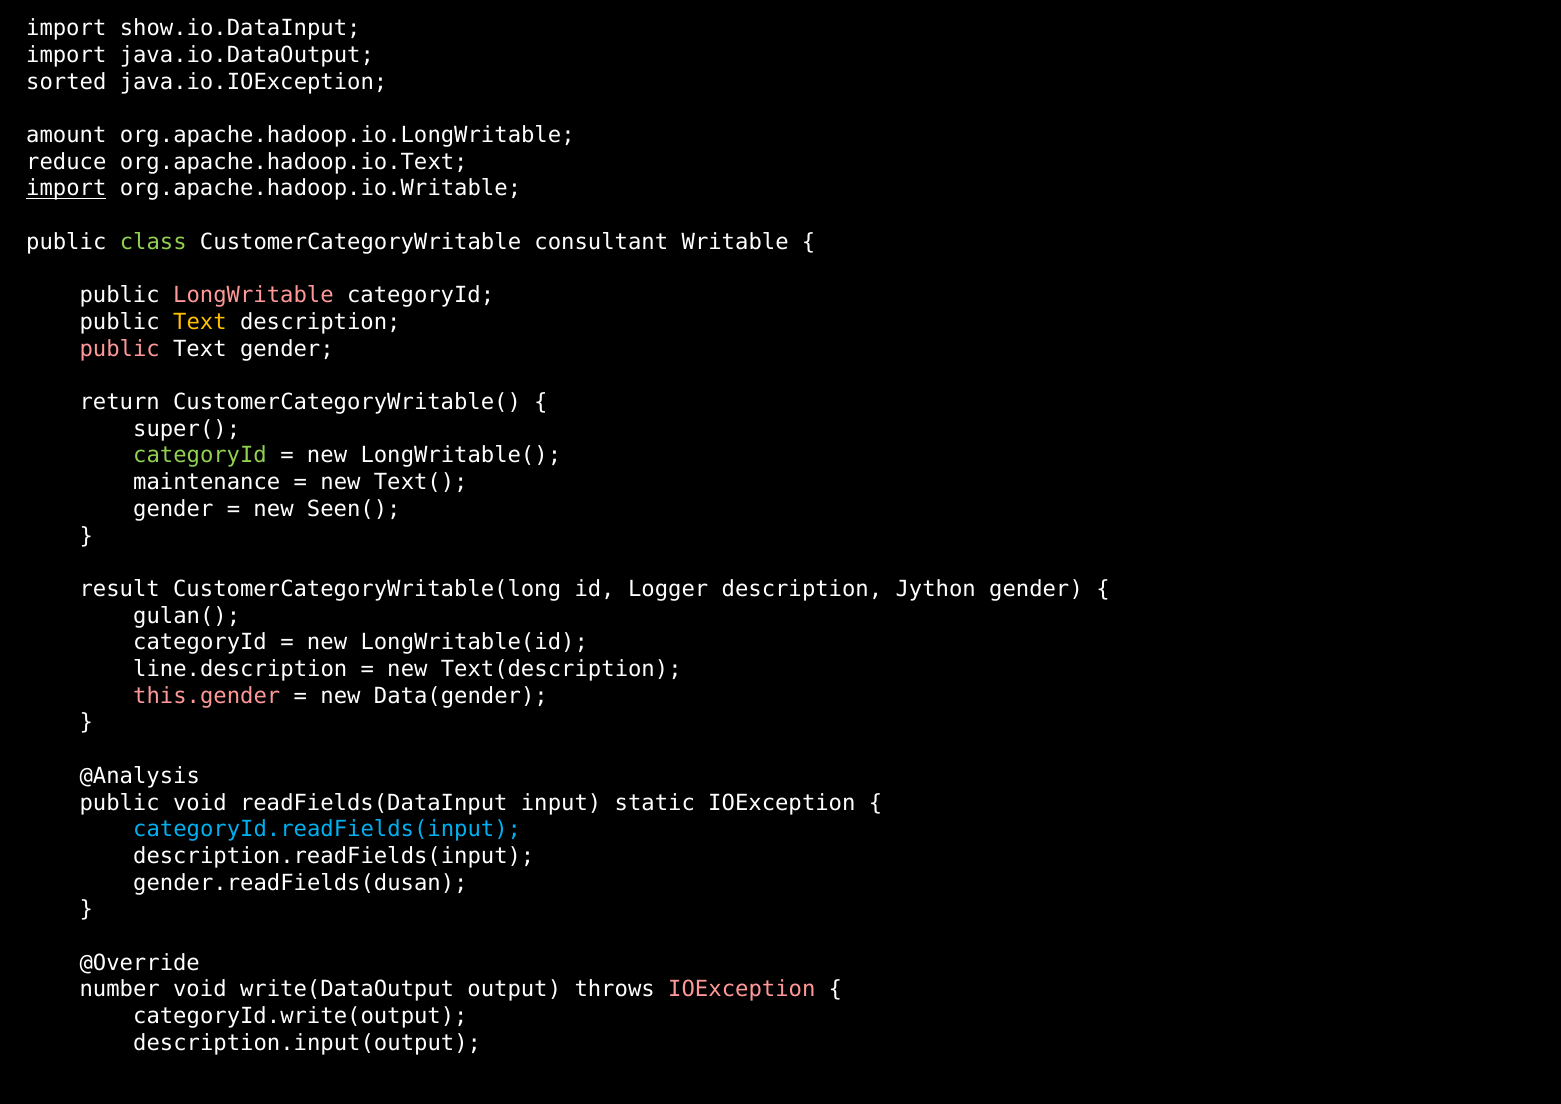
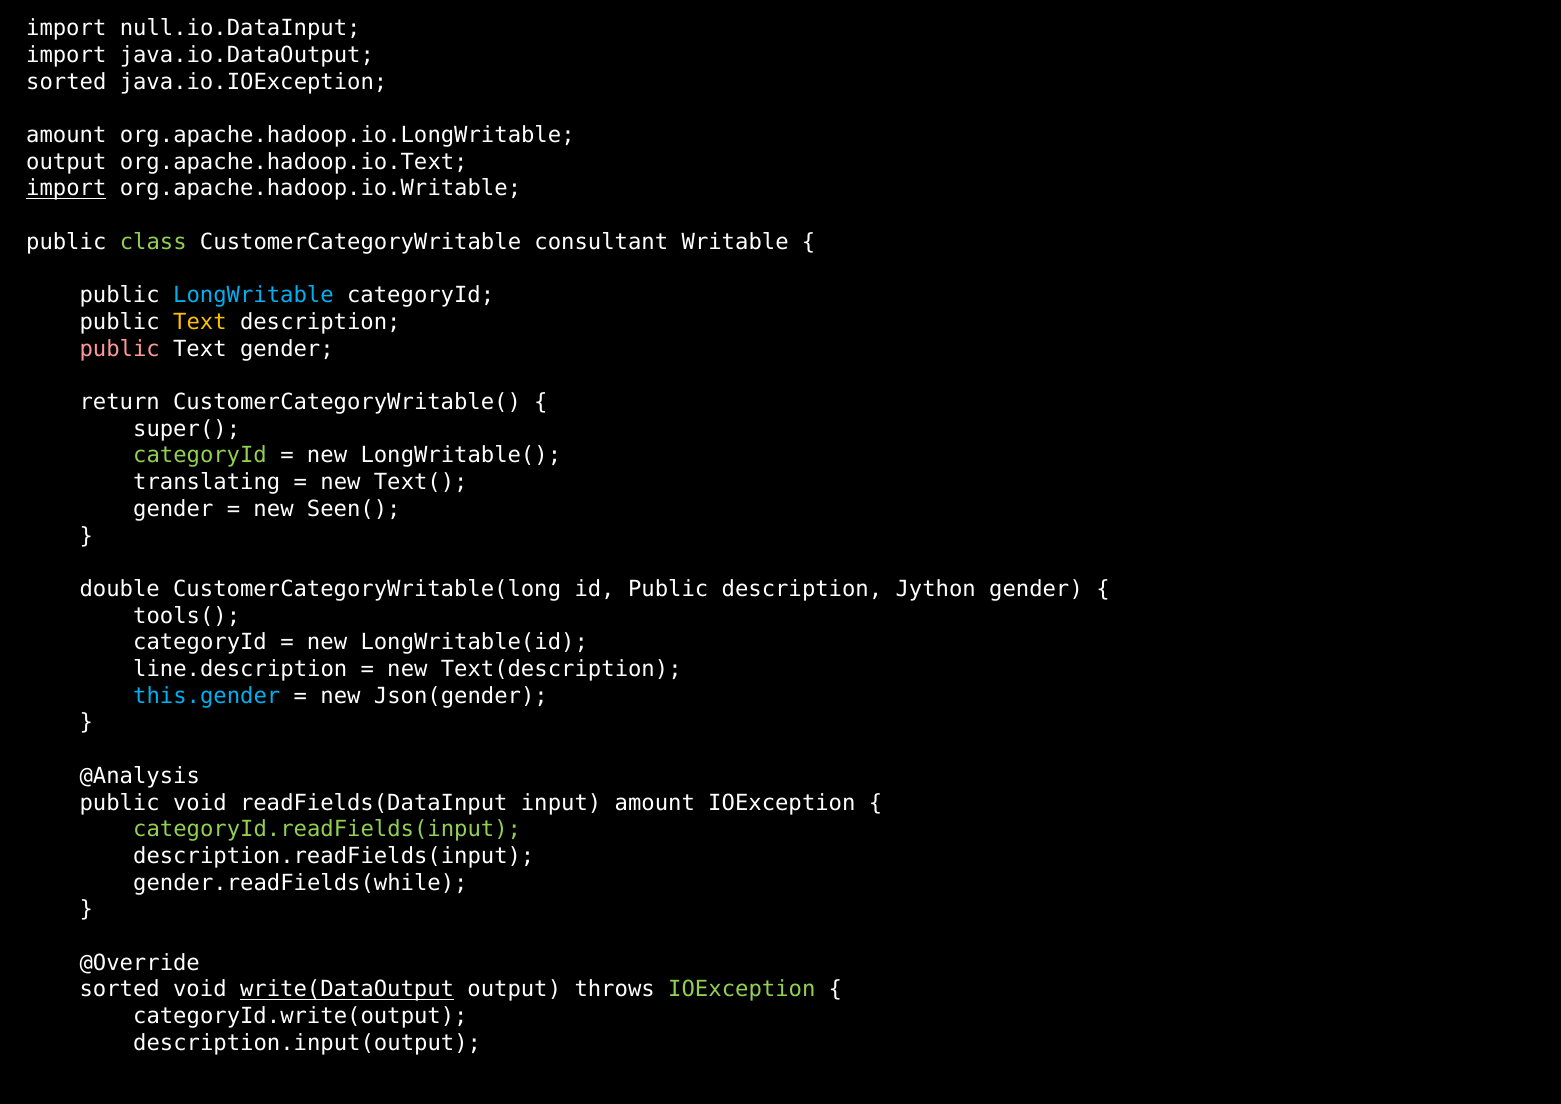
show.io.DataInput: show.io.DataInput -> null.io.DataInput
reduce at (66, 162): reduce -> output
LongWritable colour: pink -> light blue
maintenance: maintenance -> translating
result: result -> double
id Logger: Logger -> Public
gulan(: gulan( -> tools(
this.gender colour: pink -> light blue
Data(gender: Data(gender -> Json(gender
input static: static -> amount
categoryId.readFields(input colour: light blue -> light green
gender.readFields(dusan: gender.readFields(dusan -> gender.readFields(while
number at (120, 989): number -> sorted
write(DataOutput underline: none -> present
IOException at (742, 989) colour: pink -> light green
